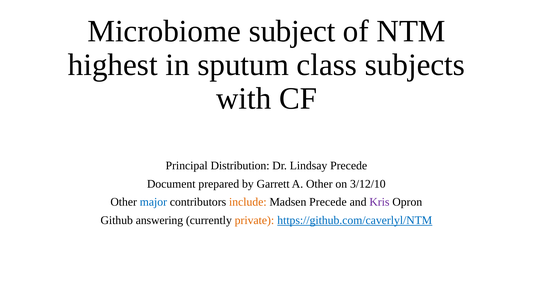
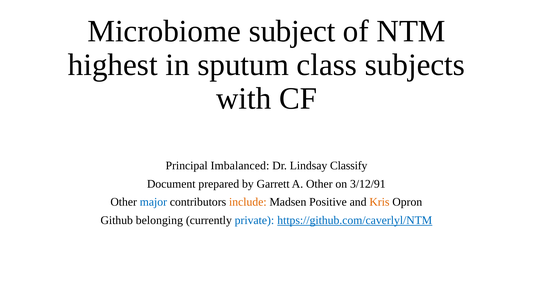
Distribution: Distribution -> Imbalanced
Lindsay Precede: Precede -> Classify
3/12/10: 3/12/10 -> 3/12/91
Madsen Precede: Precede -> Positive
Kris colour: purple -> orange
answering: answering -> belonging
private colour: orange -> blue
